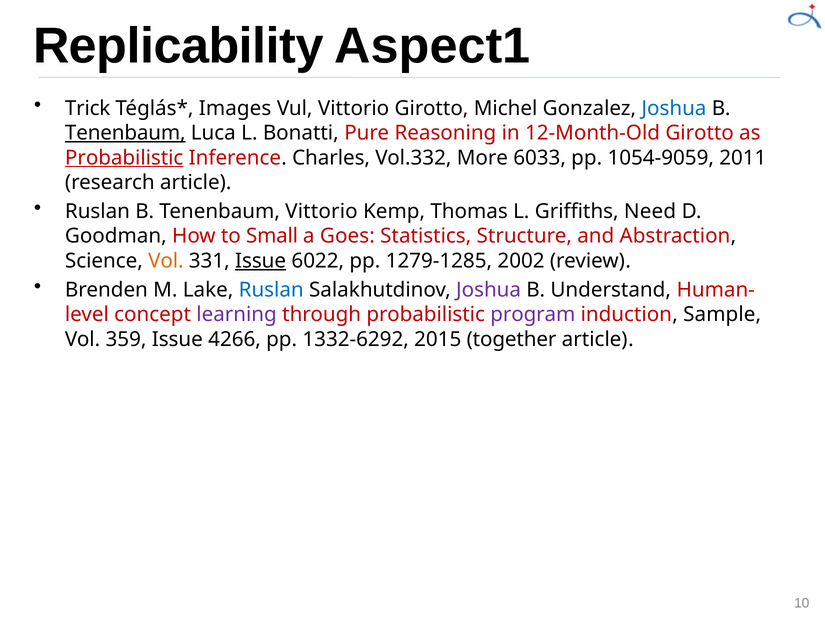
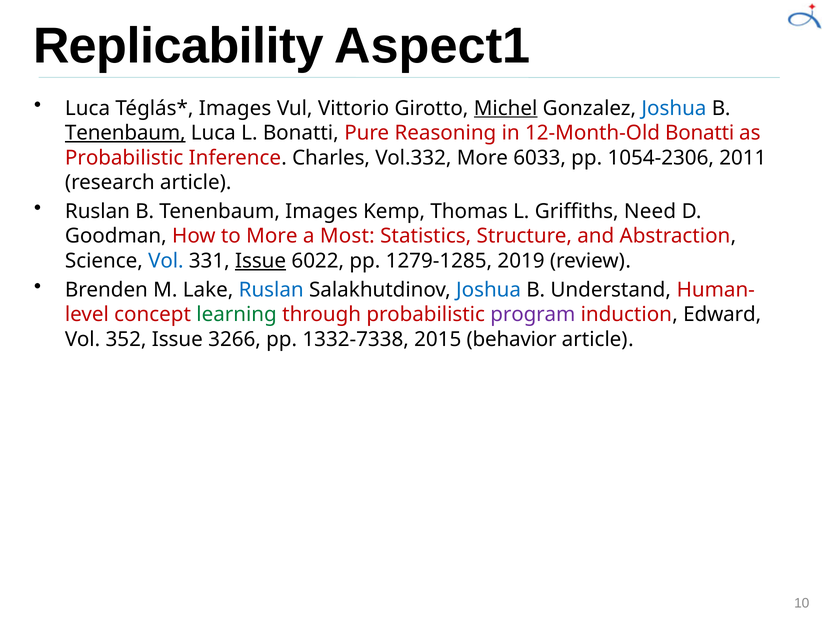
Trick at (88, 108): Trick -> Luca
Michel underline: none -> present
12-Month-Old Girotto: Girotto -> Bonatti
Probabilistic at (124, 158) underline: present -> none
1054-9059: 1054-9059 -> 1054-2306
Tenenbaum Vittorio: Vittorio -> Images
to Small: Small -> More
Goes: Goes -> Most
Vol at (166, 261) colour: orange -> blue
2002: 2002 -> 2019
Joshua at (489, 290) colour: purple -> blue
learning colour: purple -> green
Sample: Sample -> Edward
359: 359 -> 352
4266: 4266 -> 3266
1332-6292: 1332-6292 -> 1332-7338
together: together -> behavior
